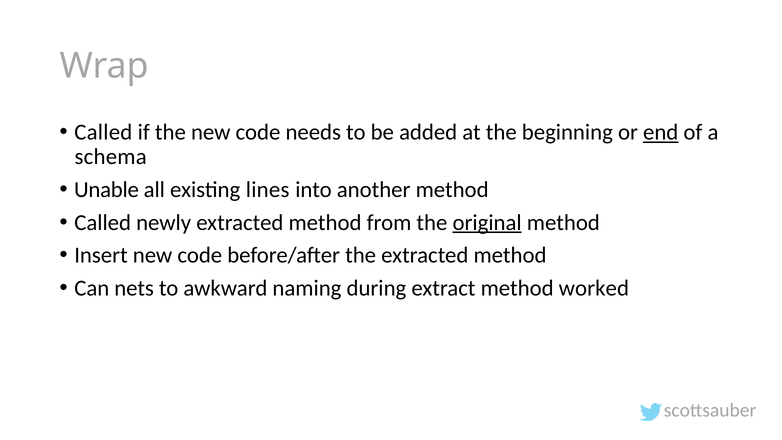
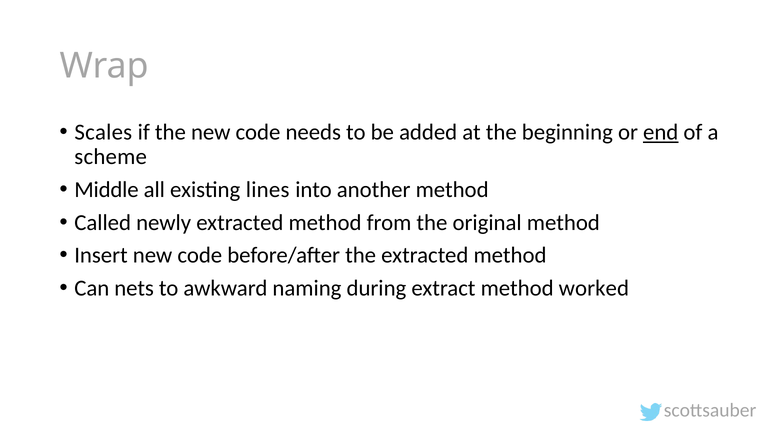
Called at (103, 132): Called -> Scales
schema: schema -> scheme
Unable: Unable -> Middle
original underline: present -> none
